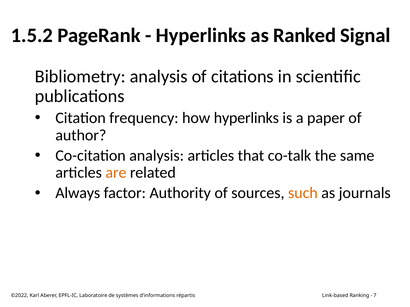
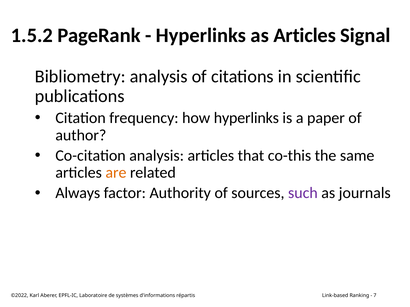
as Ranked: Ranked -> Articles
co-talk: co-talk -> co-this
such colour: orange -> purple
